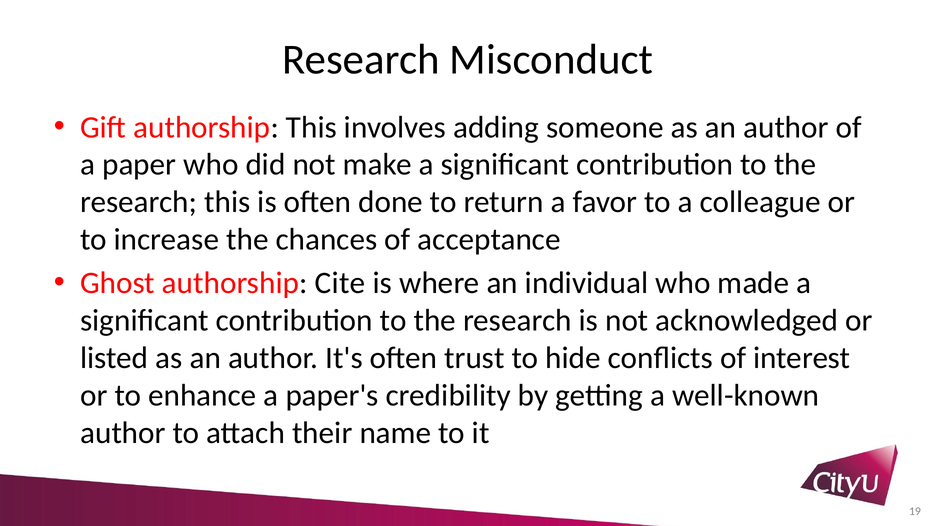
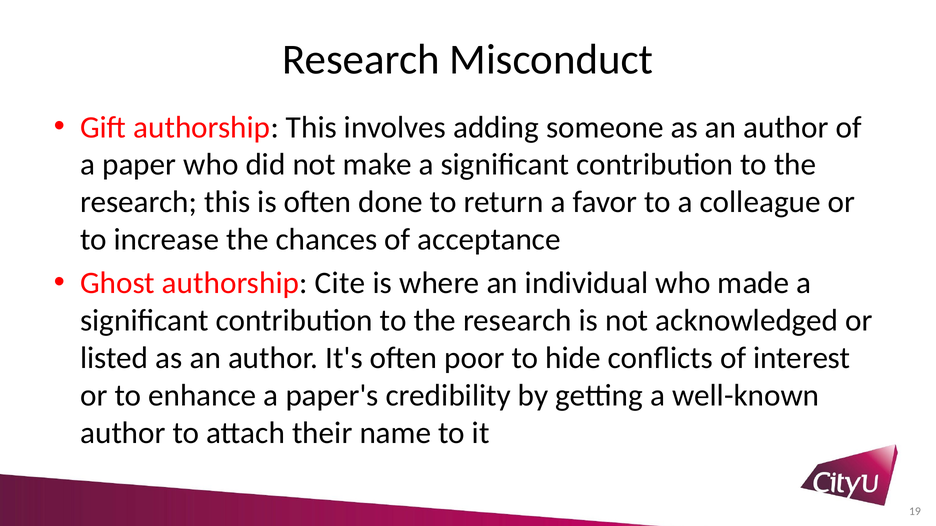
trust: trust -> poor
